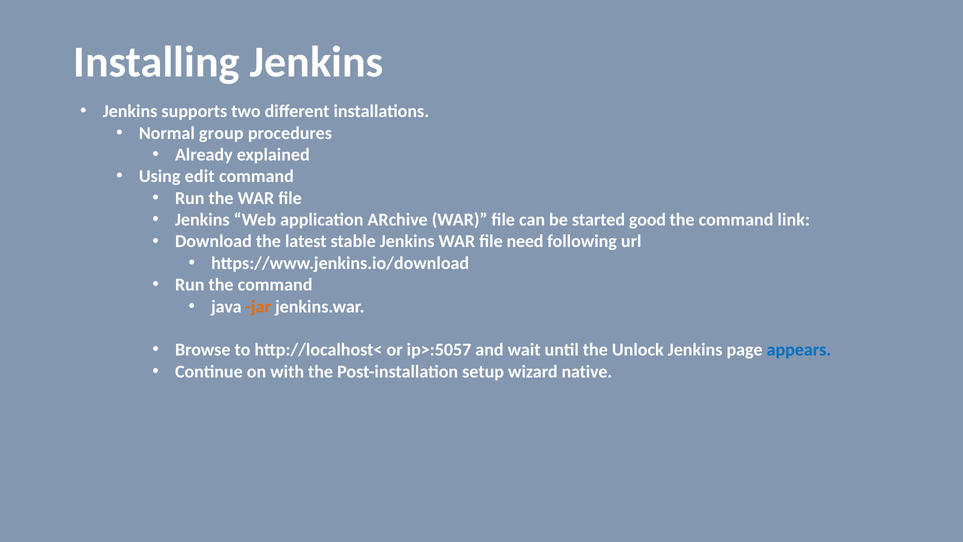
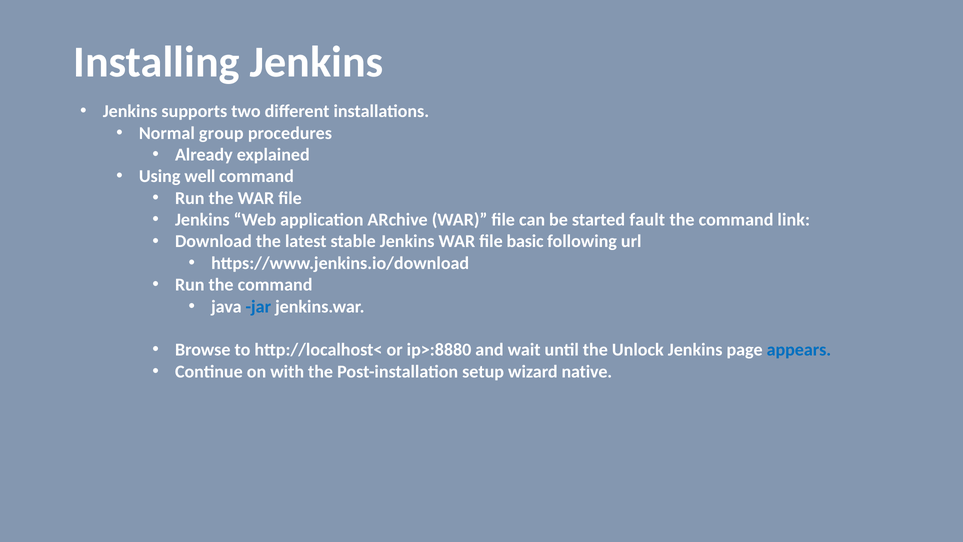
edit: edit -> well
good: good -> fault
need: need -> basic
jar colour: orange -> blue
ip>:5057: ip>:5057 -> ip>:8880
